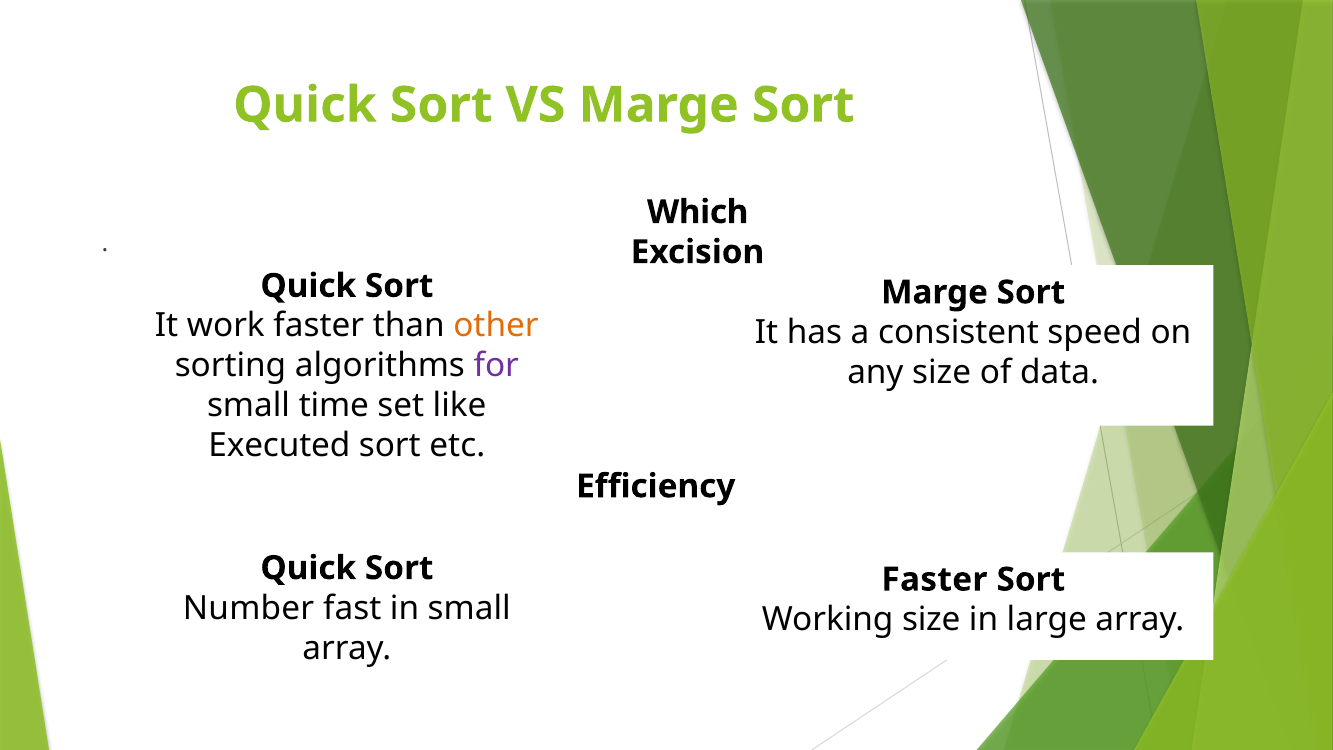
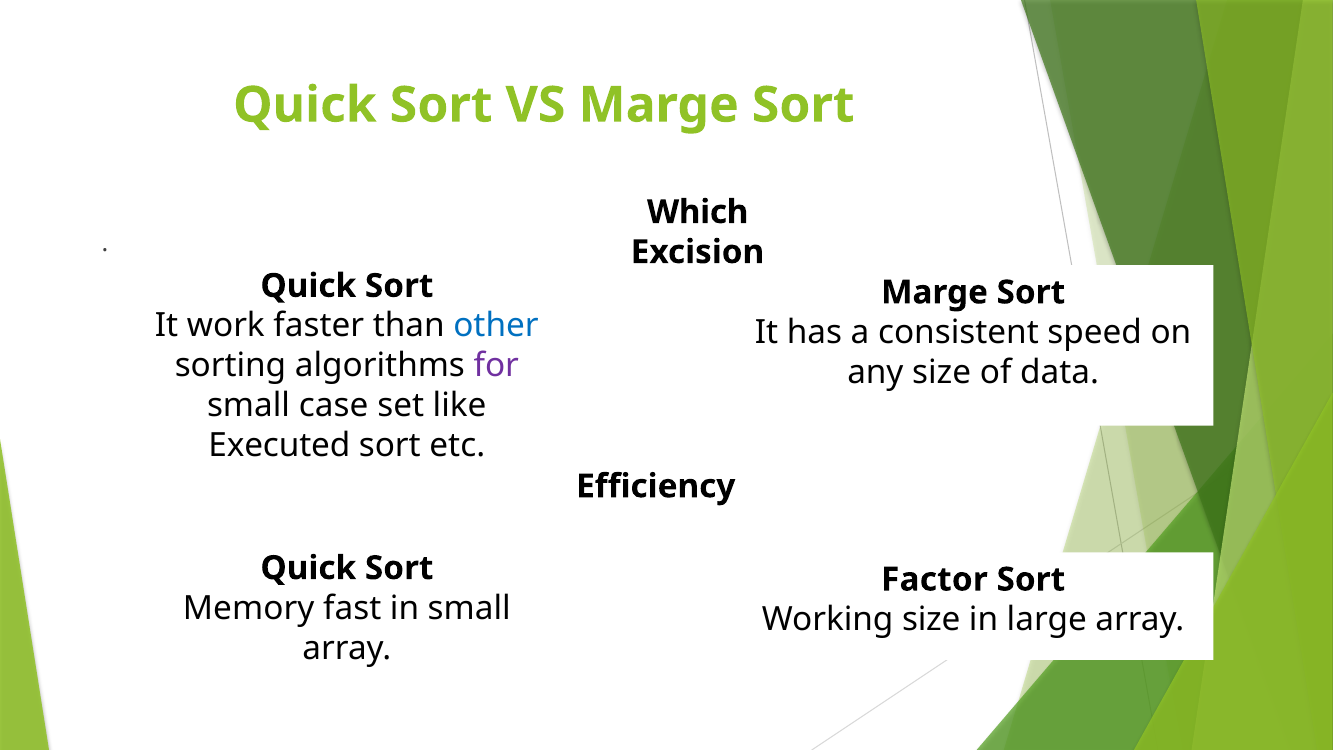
other colour: orange -> blue
time: time -> case
Faster at (934, 579): Faster -> Factor
Number: Number -> Memory
